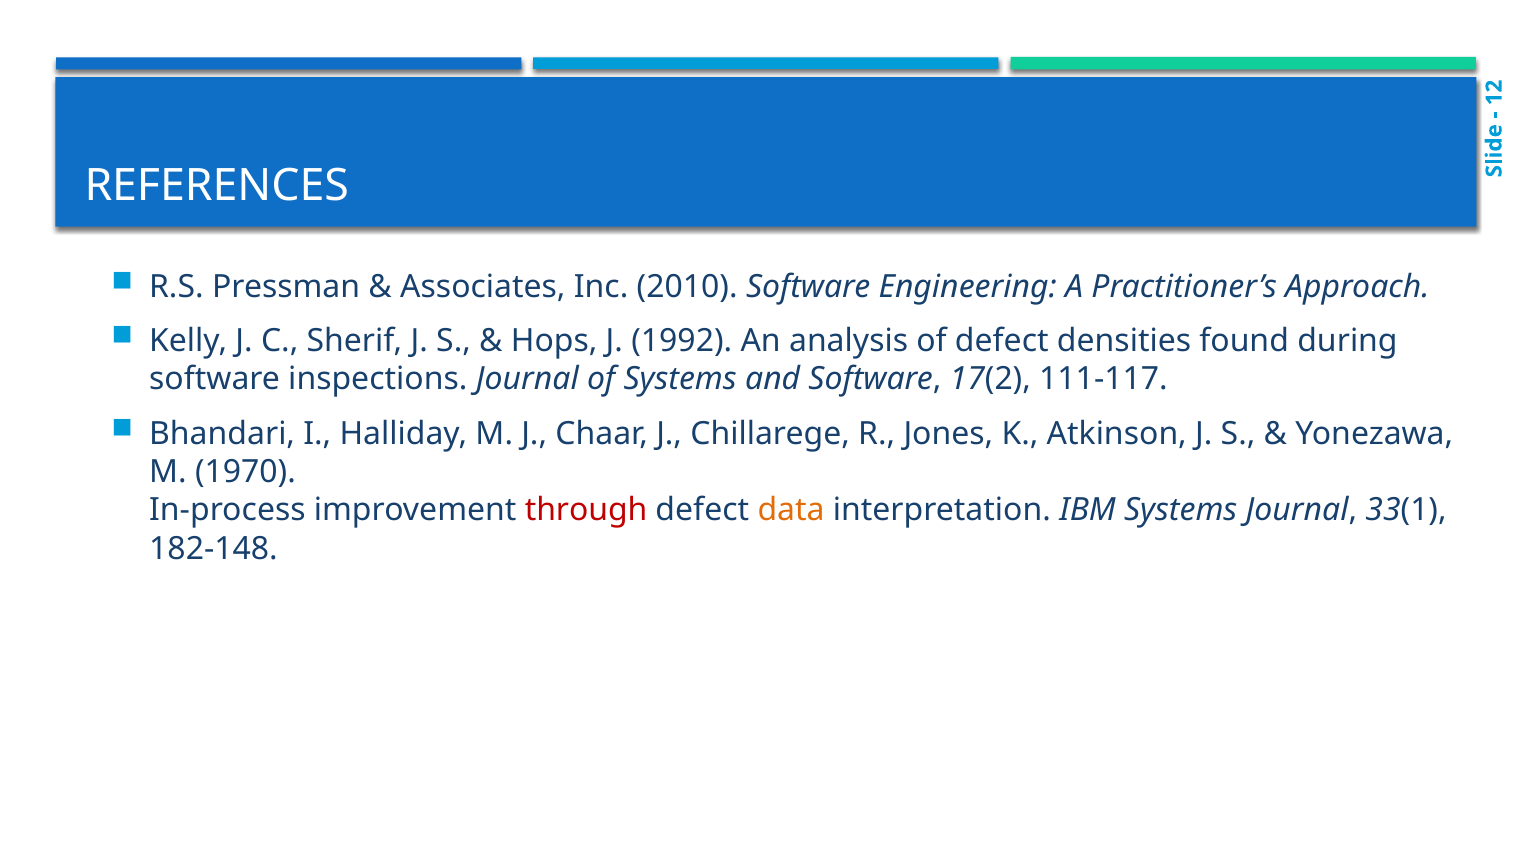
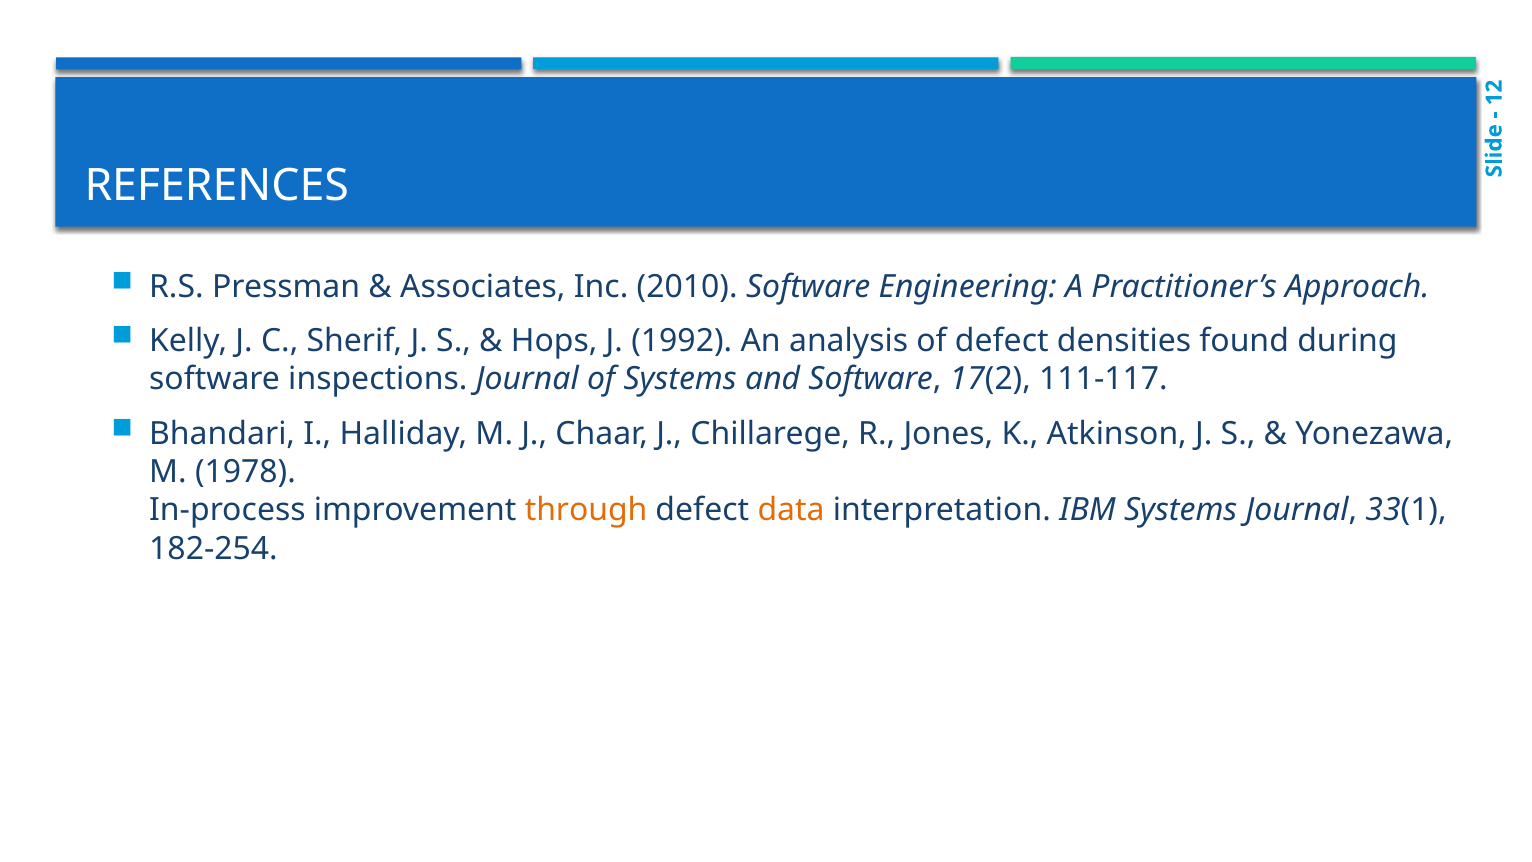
1970: 1970 -> 1978
through colour: red -> orange
182-148: 182-148 -> 182-254
